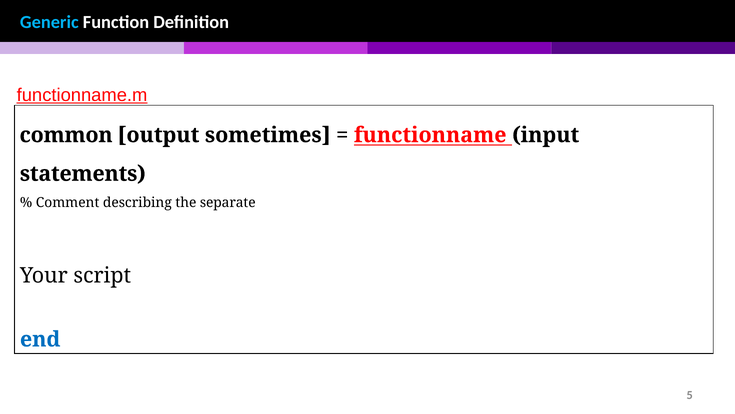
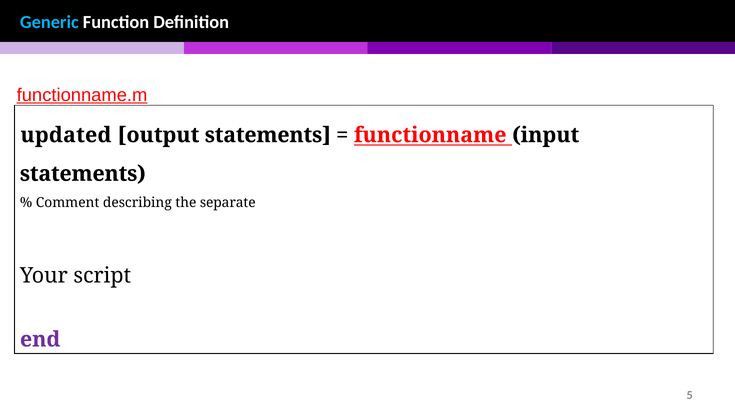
common: common -> updated
output sometimes: sometimes -> statements
end colour: blue -> purple
